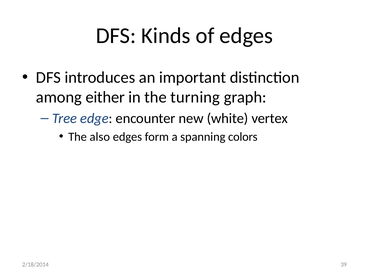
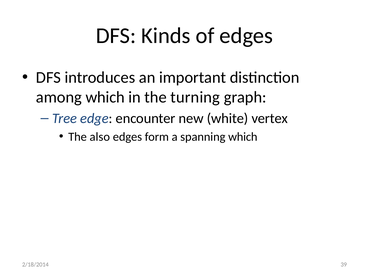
among either: either -> which
spanning colors: colors -> which
